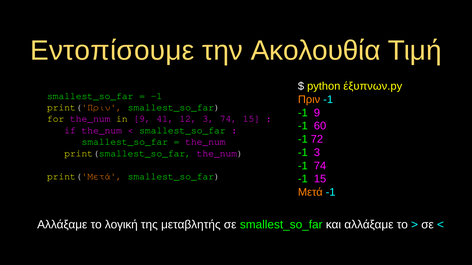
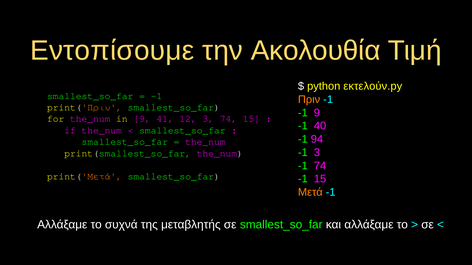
έξυπνων.py: έξυπνων.py -> εκτελούν.py
60: 60 -> 40
72: 72 -> 94
λογική: λογική -> συχνά
